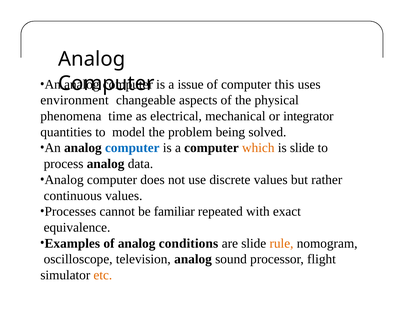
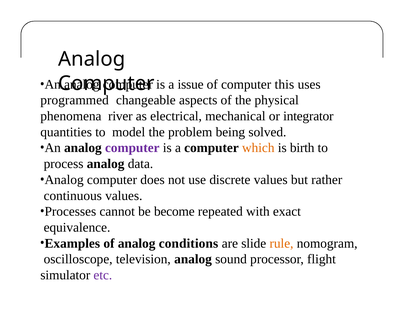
environment: environment -> programmed
time: time -> river
computer at (132, 148) colour: blue -> purple
is slide: slide -> birth
familiar: familiar -> become
etc colour: orange -> purple
